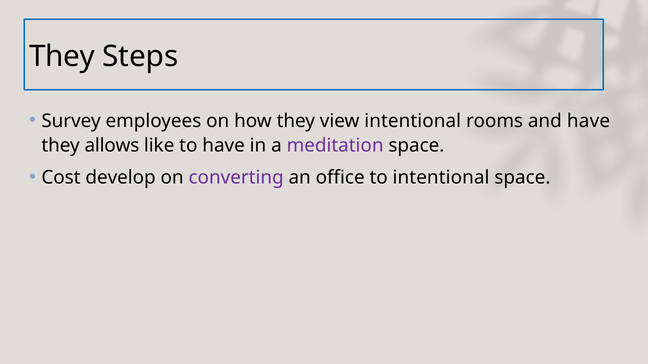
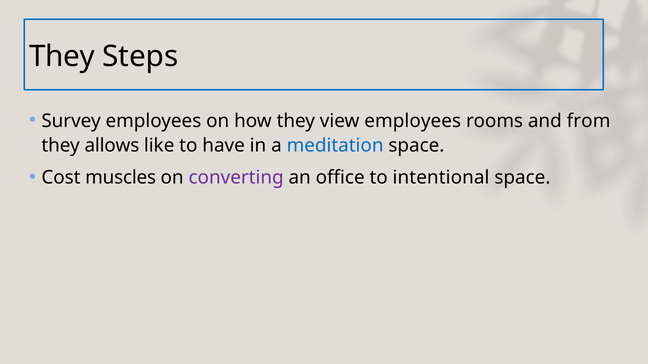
view intentional: intentional -> employees
and have: have -> from
meditation colour: purple -> blue
develop: develop -> muscles
